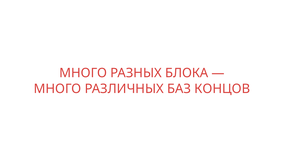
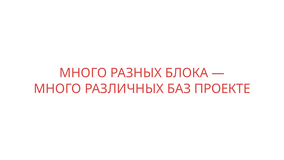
КОНЦОВ: КОНЦОВ -> ПРОЕКТЕ
